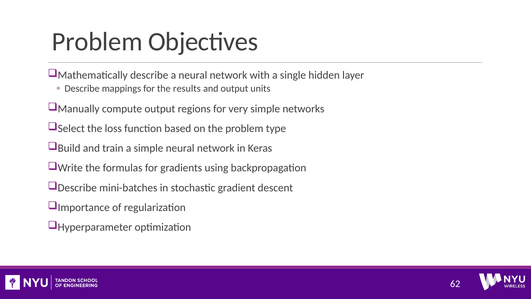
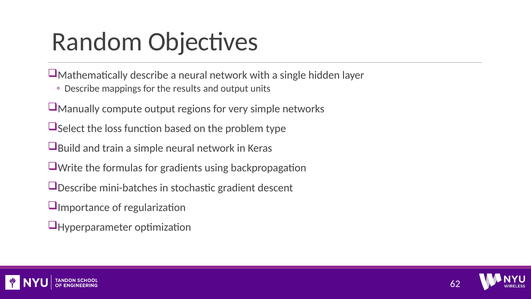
Problem at (97, 42): Problem -> Random
